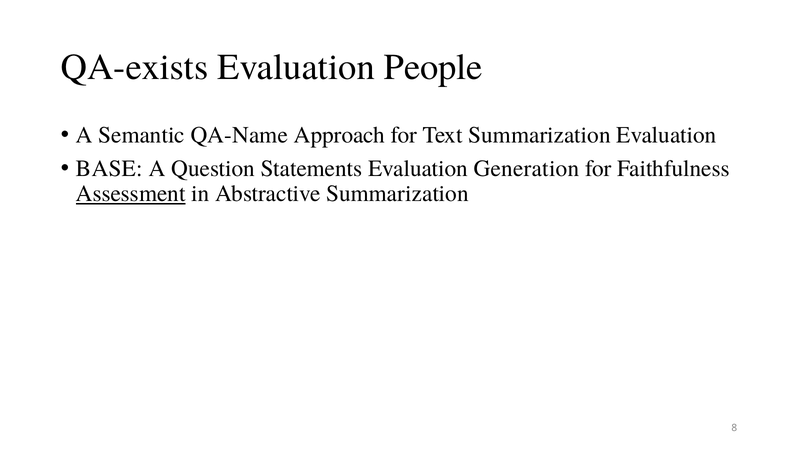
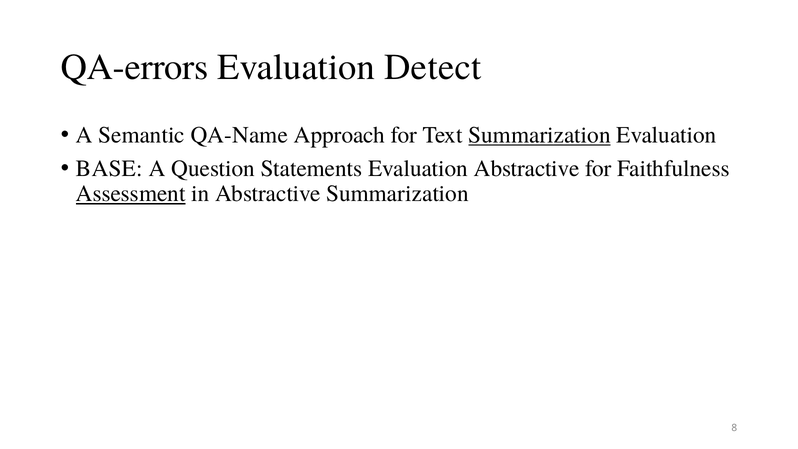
QA-exists: QA-exists -> QA-errors
People: People -> Detect
Summarization at (540, 135) underline: none -> present
Evaluation Generation: Generation -> Abstractive
